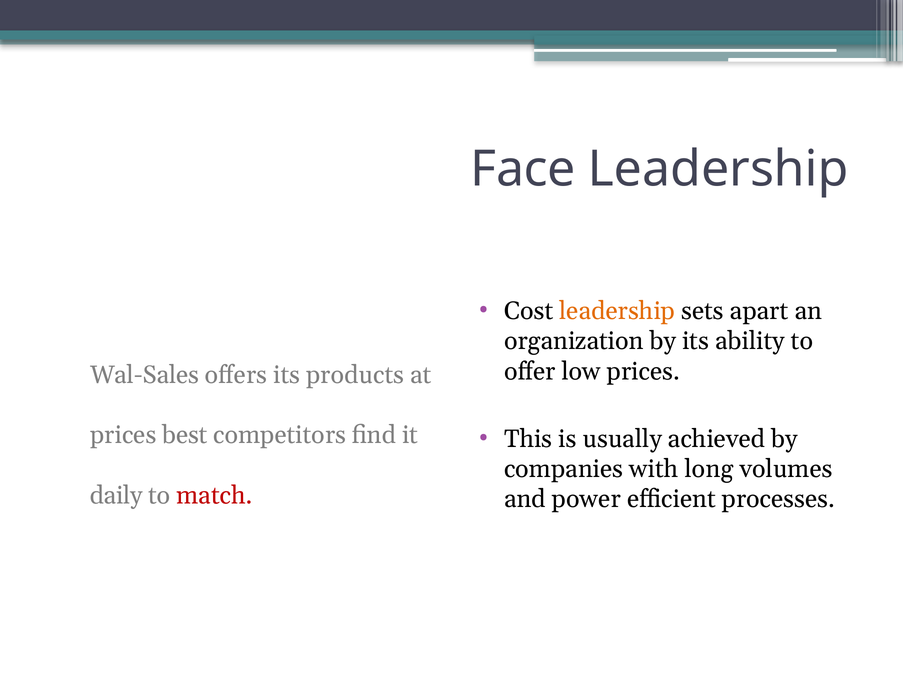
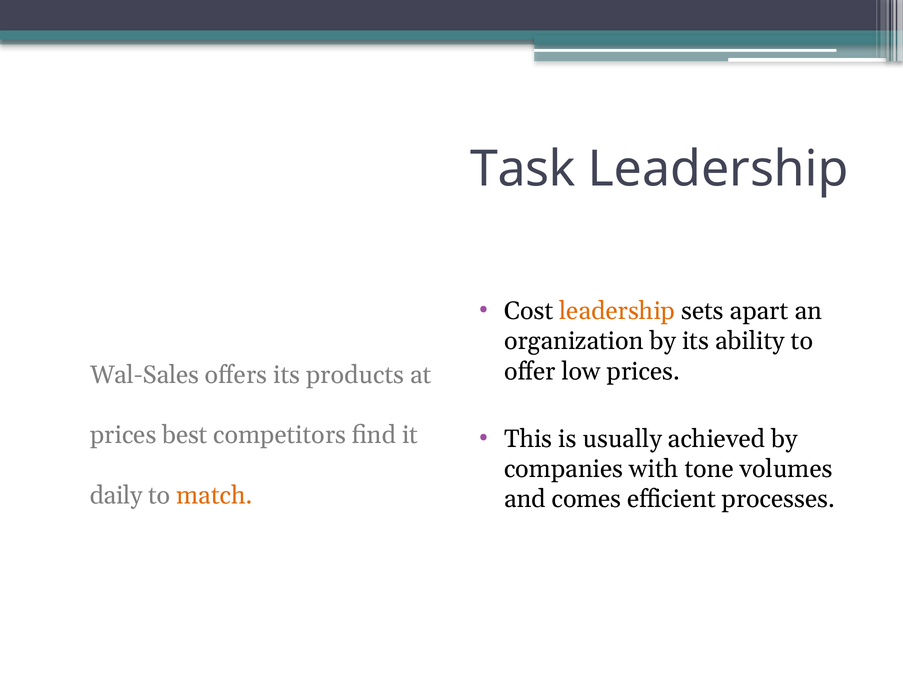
Face: Face -> Task
long: long -> tone
match colour: red -> orange
power: power -> comes
